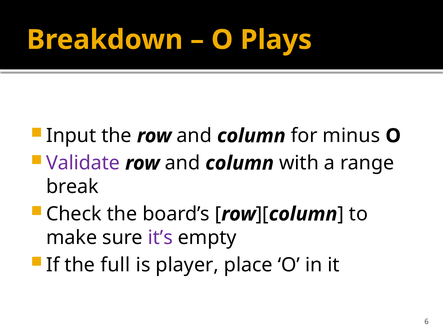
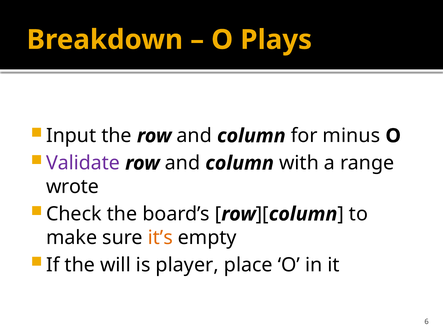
break: break -> wrote
it’s colour: purple -> orange
full: full -> will
